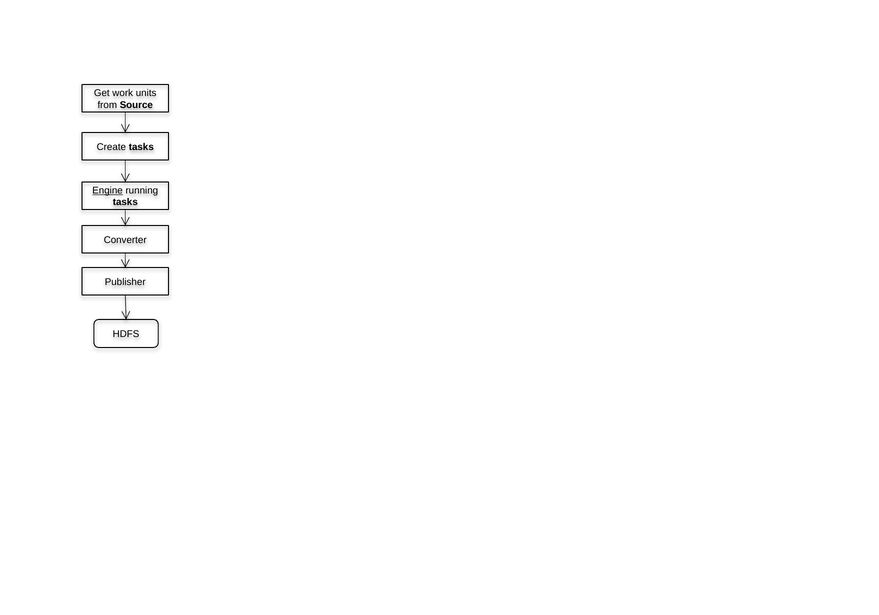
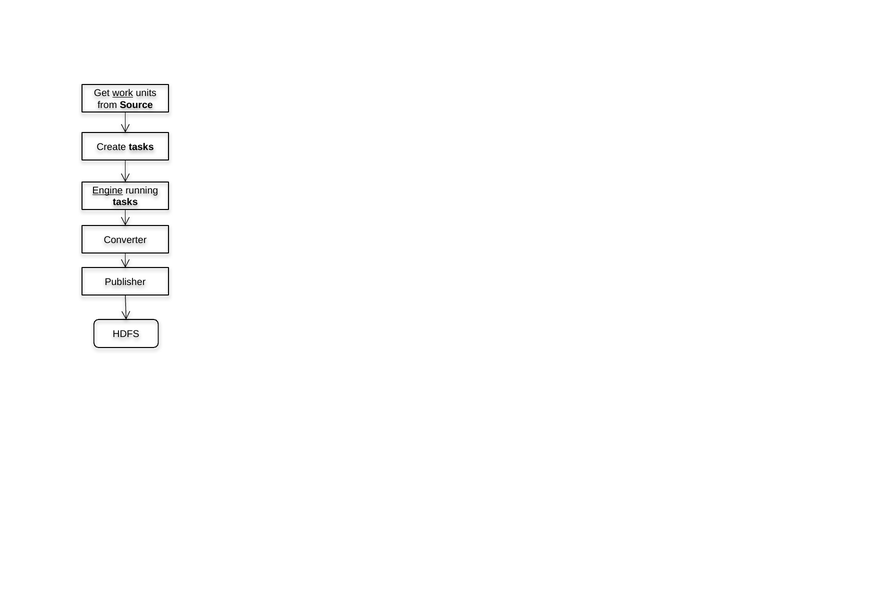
work underline: none -> present
